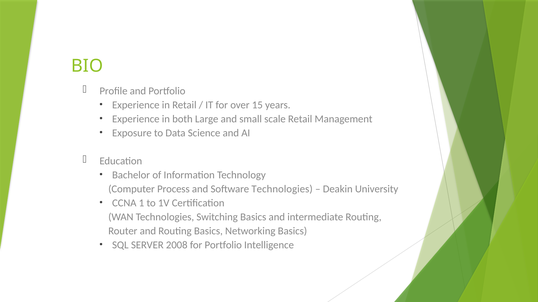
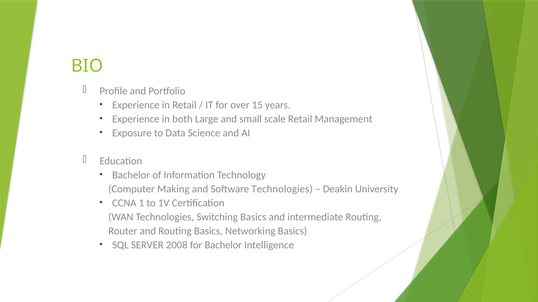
Process: Process -> Making
for Portfolio: Portfolio -> Bachelor
